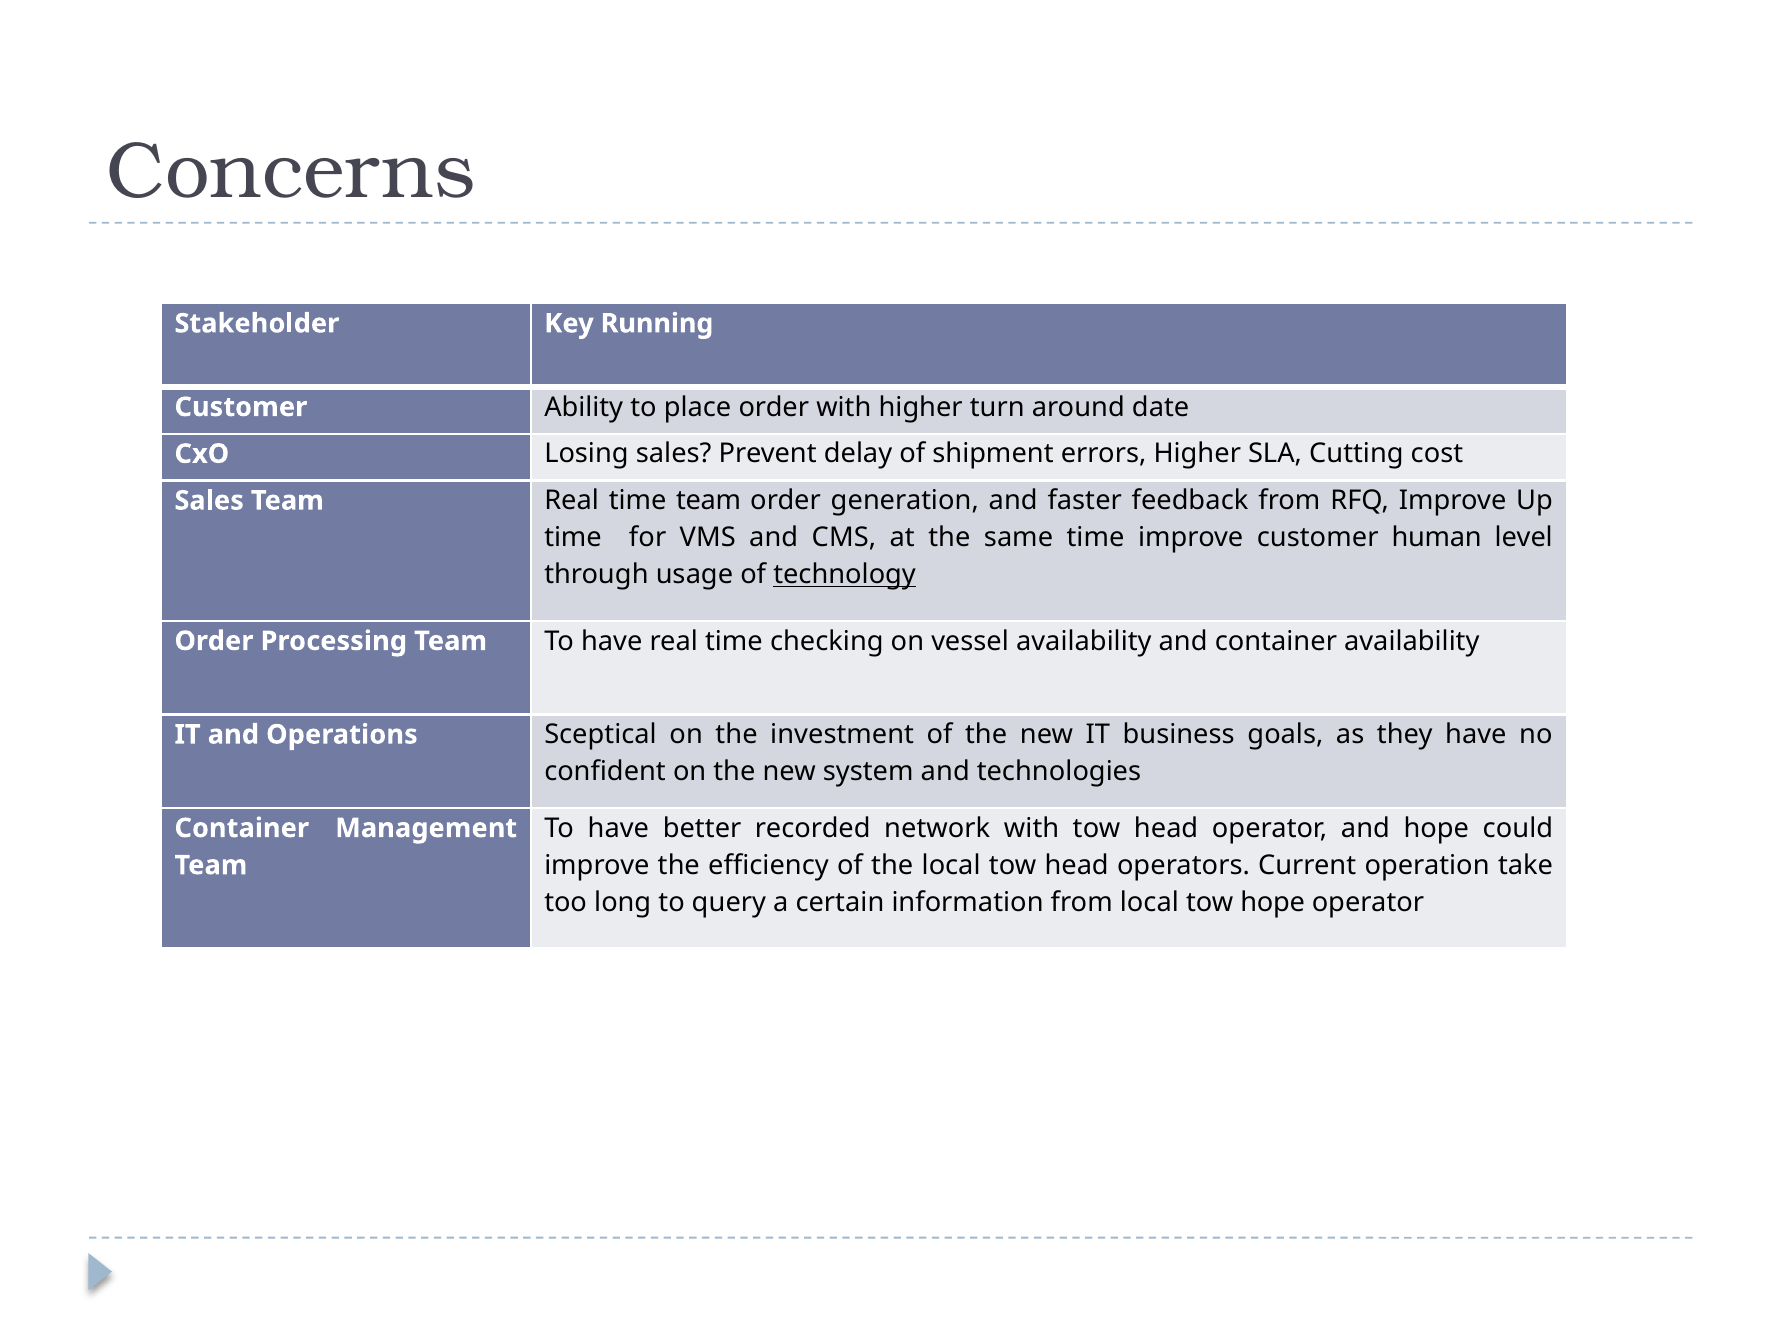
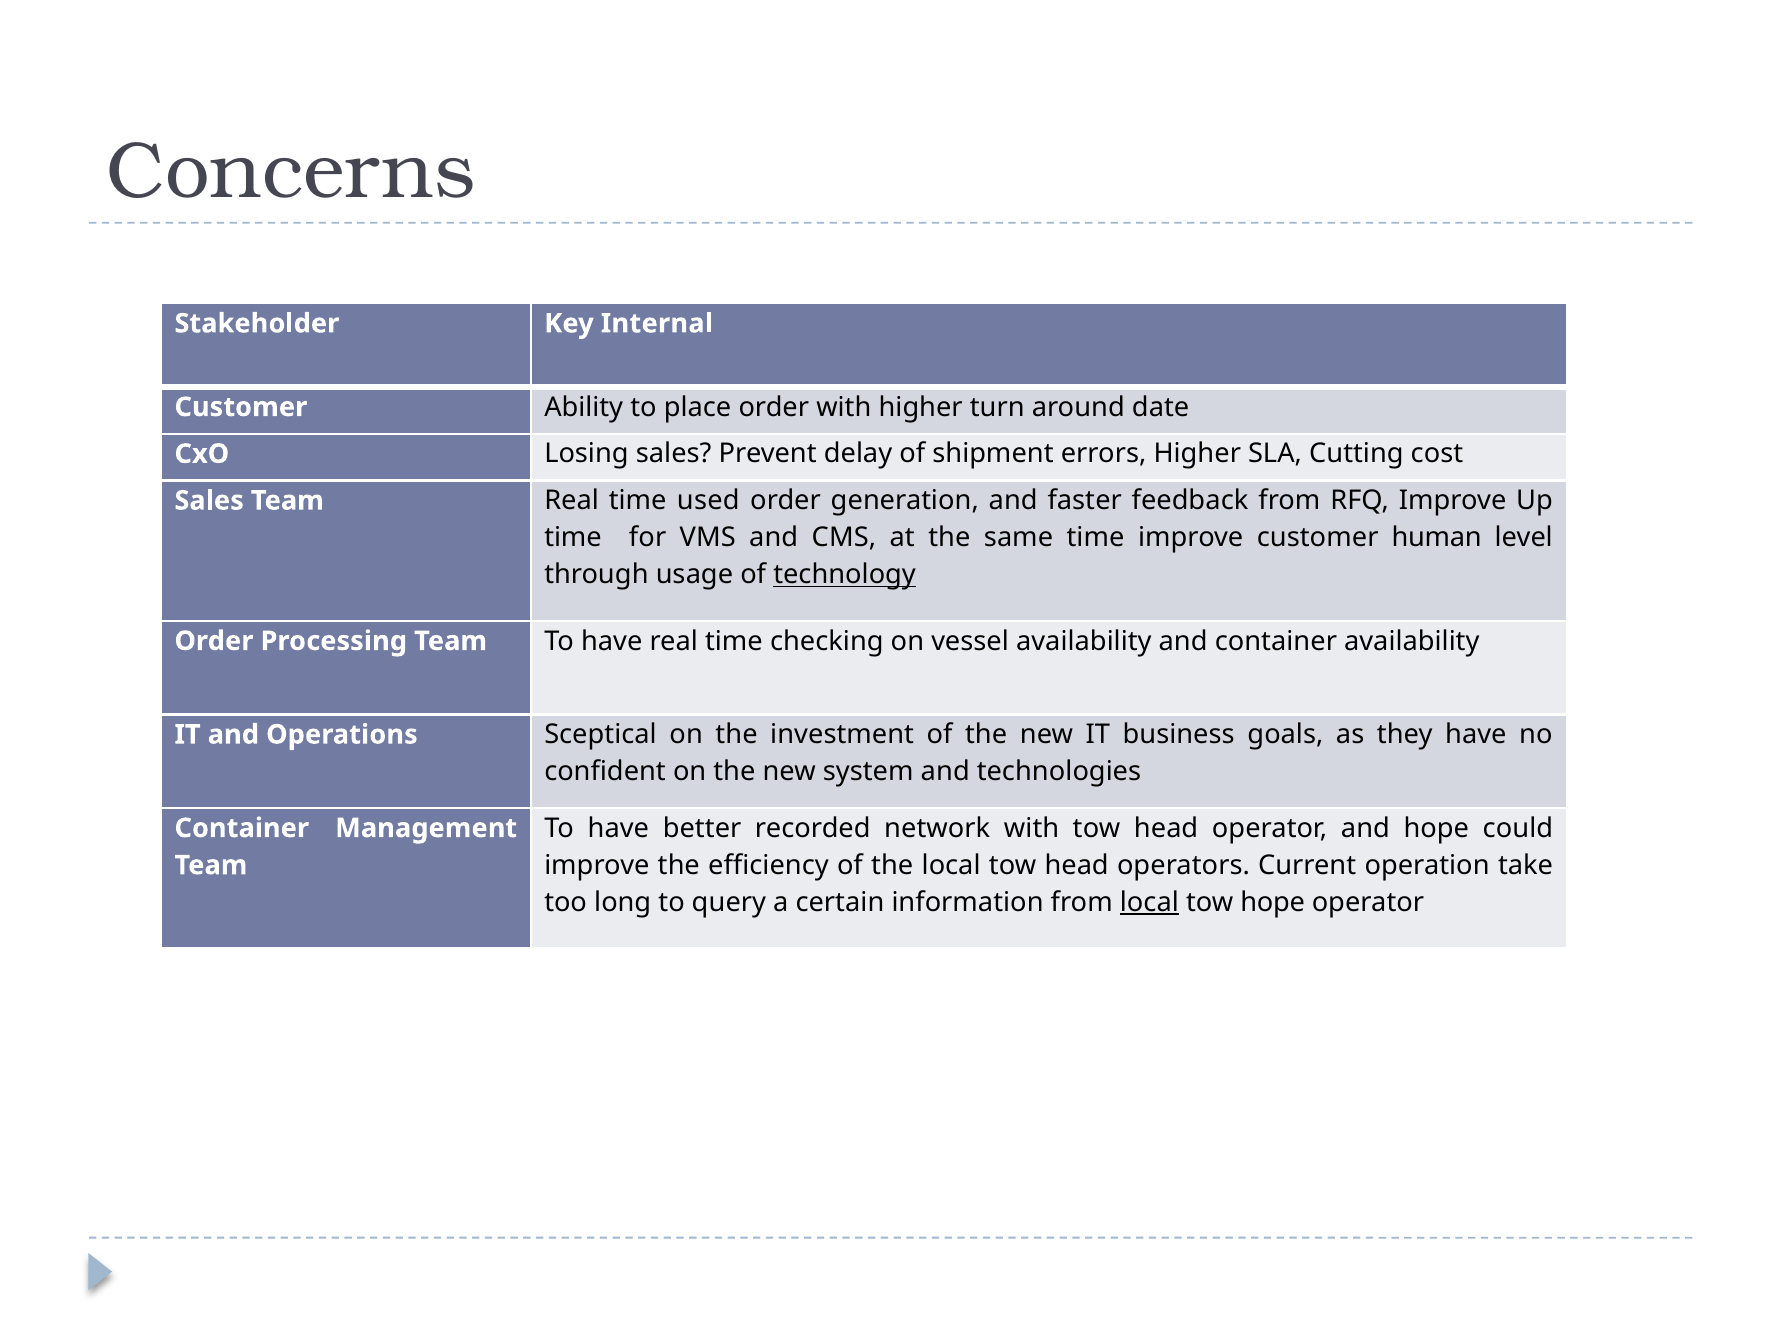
Running: Running -> Internal
time team: team -> used
local at (1149, 903) underline: none -> present
